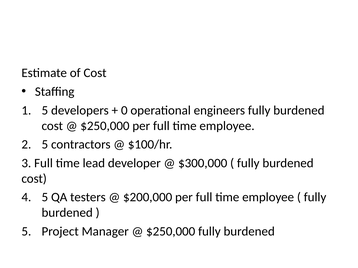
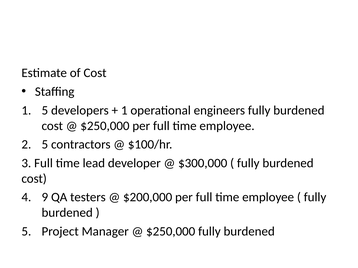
0 at (124, 110): 0 -> 1
4 5: 5 -> 9
